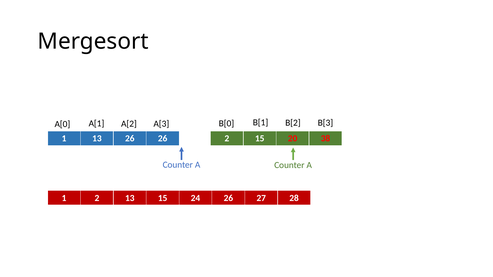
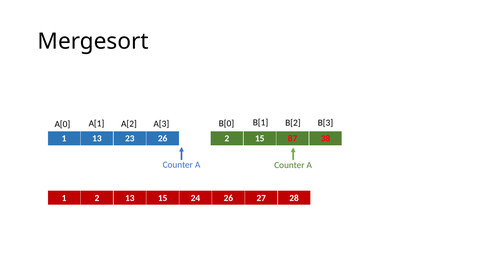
13 26: 26 -> 23
20: 20 -> 87
